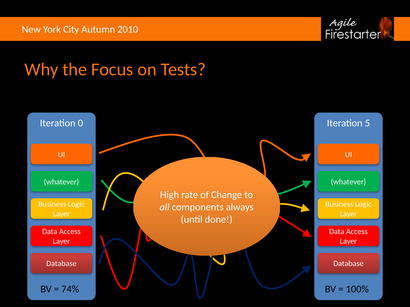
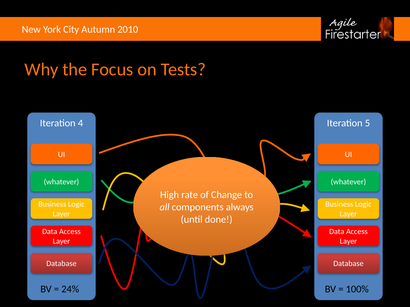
0: 0 -> 4
74%: 74% -> 24%
